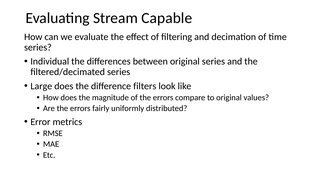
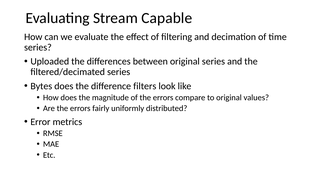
Individual: Individual -> Uploaded
Large: Large -> Bytes
